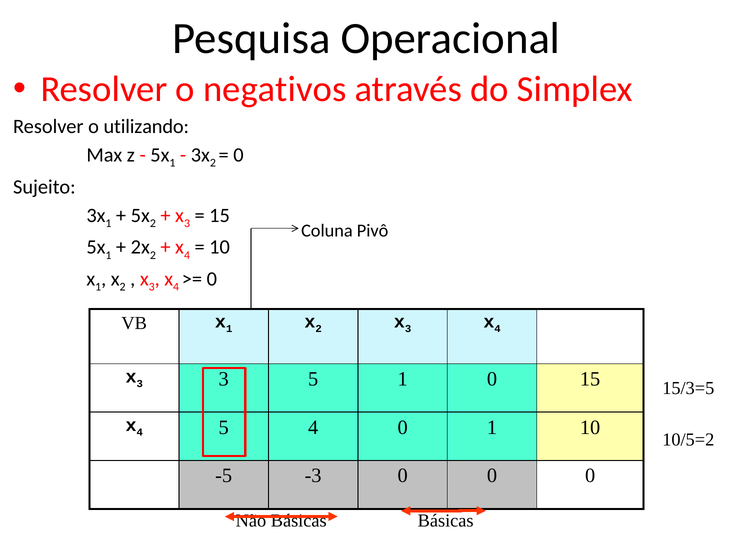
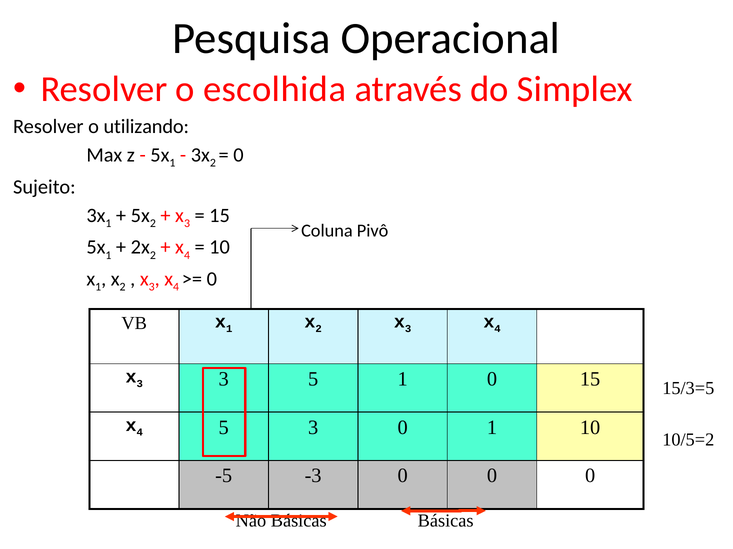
negativos: negativos -> escolhida
5 4: 4 -> 3
